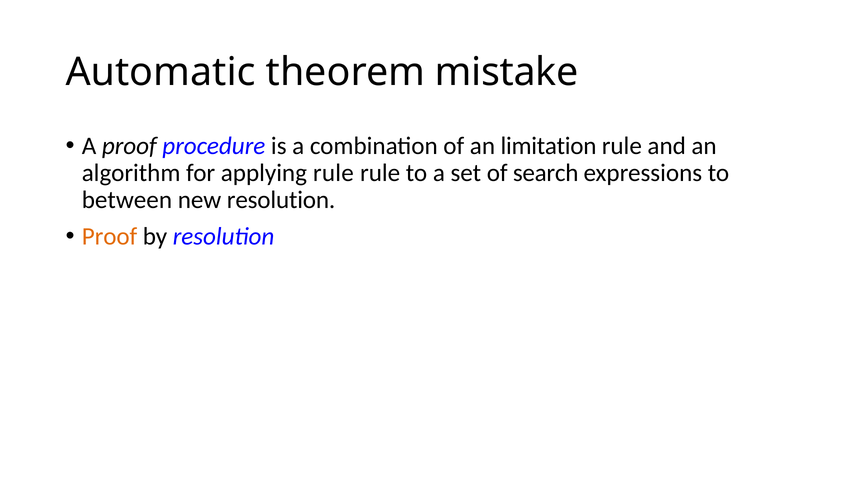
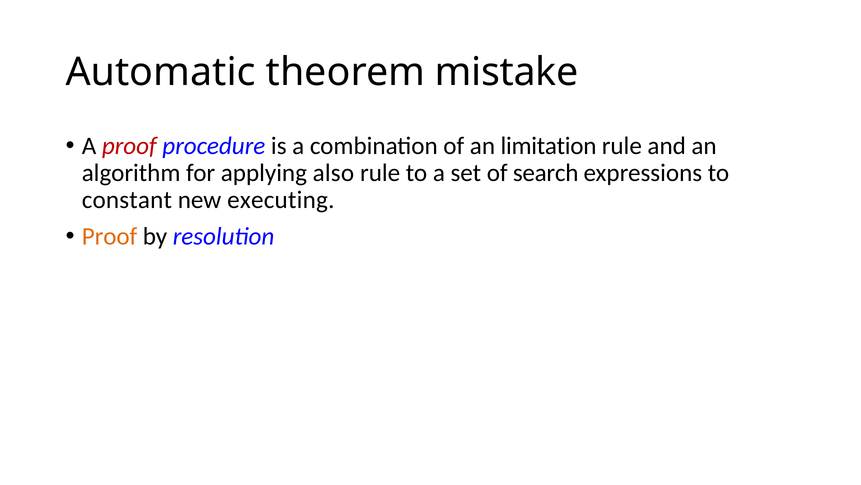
proof at (129, 146) colour: black -> red
applying rule: rule -> also
between: between -> constant
new resolution: resolution -> executing
